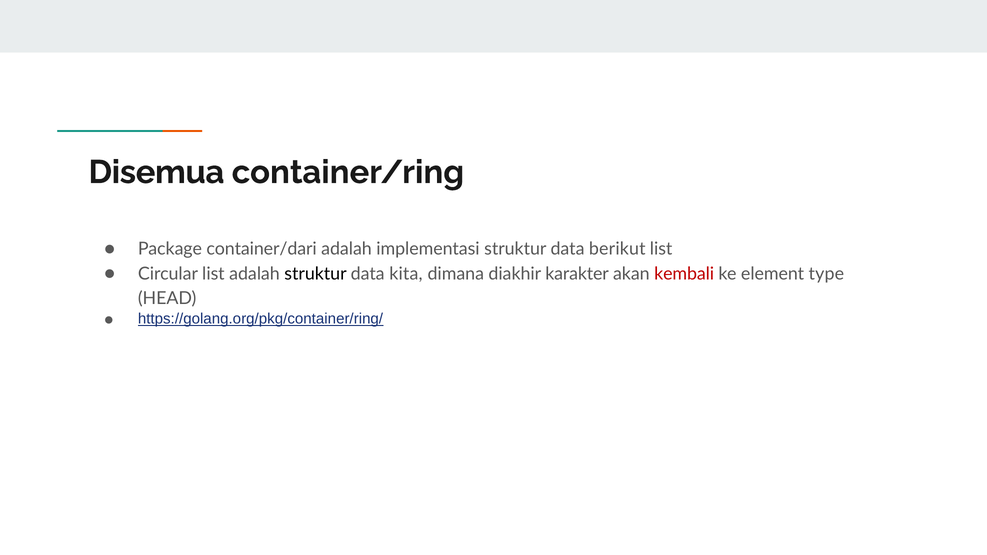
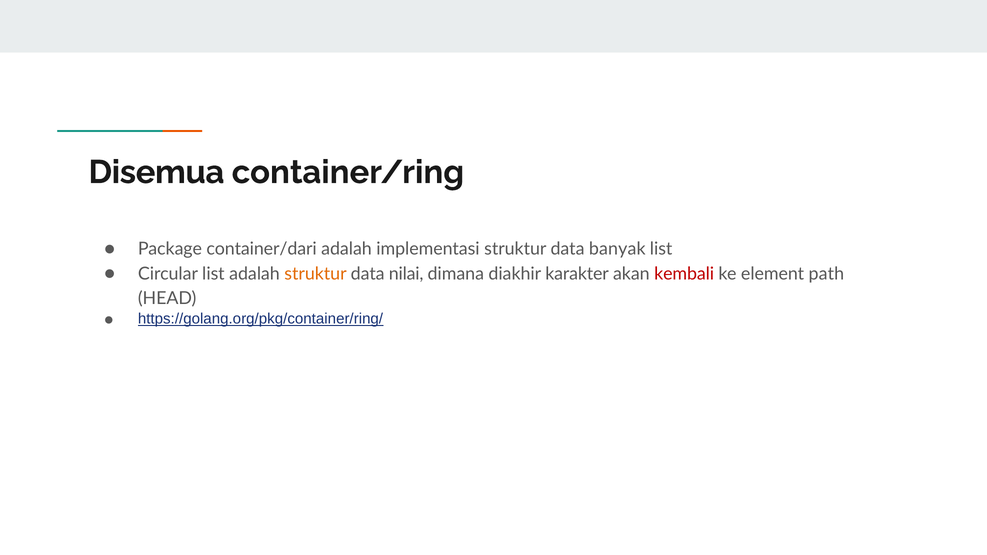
berikut: berikut -> banyak
struktur at (315, 274) colour: black -> orange
kita: kita -> nilai
type: type -> path
